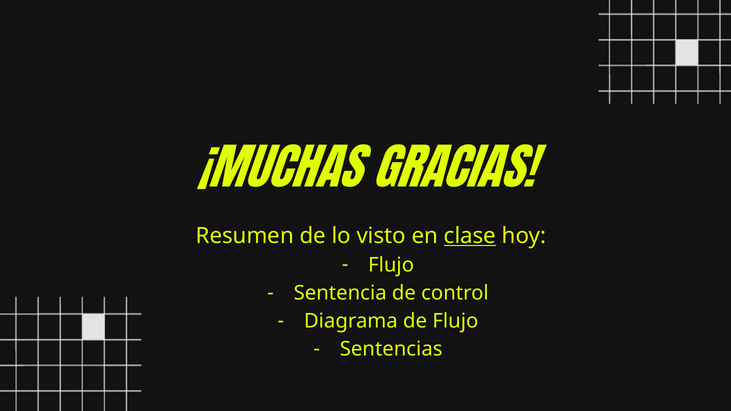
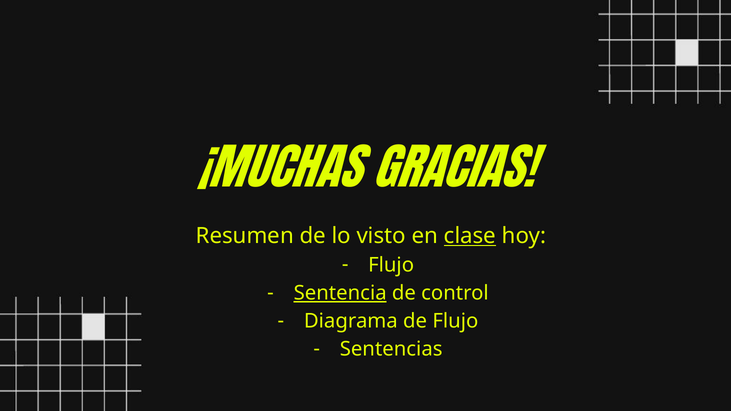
Sentencia underline: none -> present
